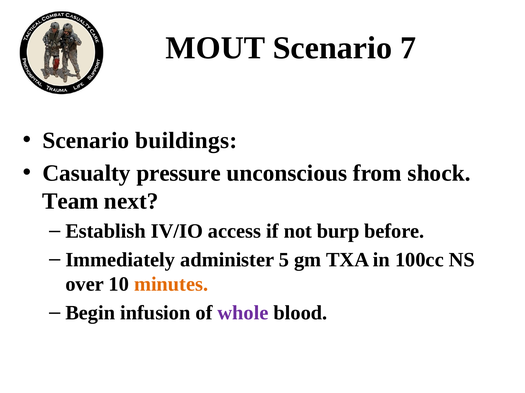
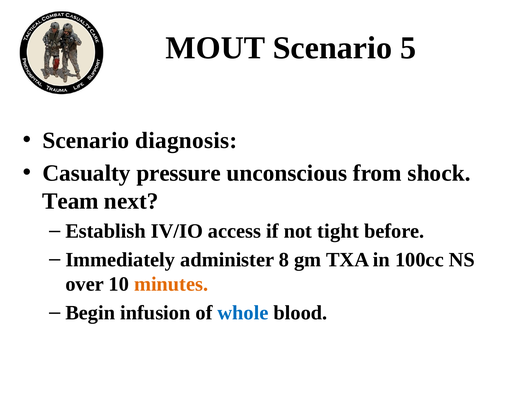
7: 7 -> 5
buildings: buildings -> diagnosis
burp: burp -> tight
5: 5 -> 8
whole colour: purple -> blue
